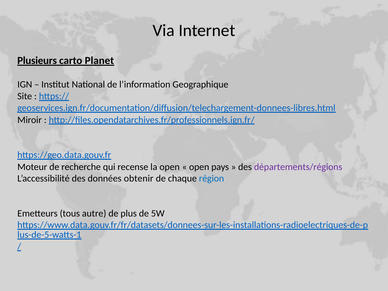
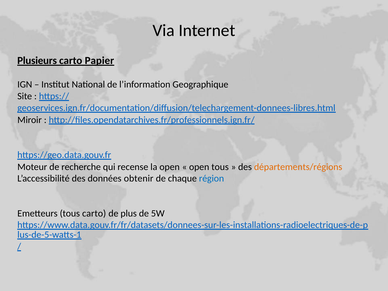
Planet: Planet -> Papier
open pays: pays -> tous
départements/régions colour: purple -> orange
tous autre: autre -> carto
